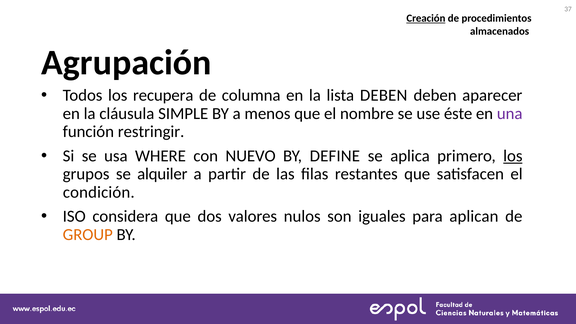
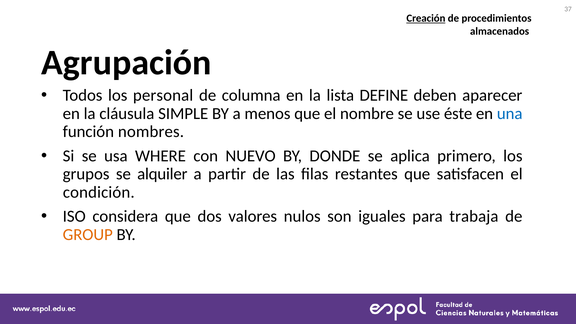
recupera: recupera -> personal
lista DEBEN: DEBEN -> DEFINE
una colour: purple -> blue
restringir: restringir -> nombres
DEFINE: DEFINE -> DONDE
los at (513, 156) underline: present -> none
aplican: aplican -> trabaja
